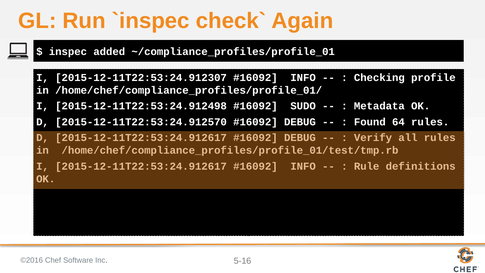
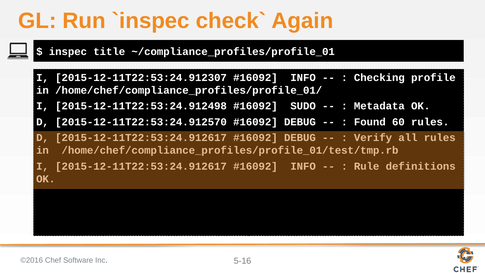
added: added -> title
64: 64 -> 60
